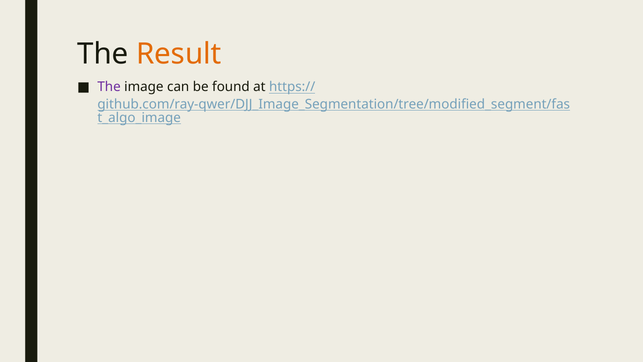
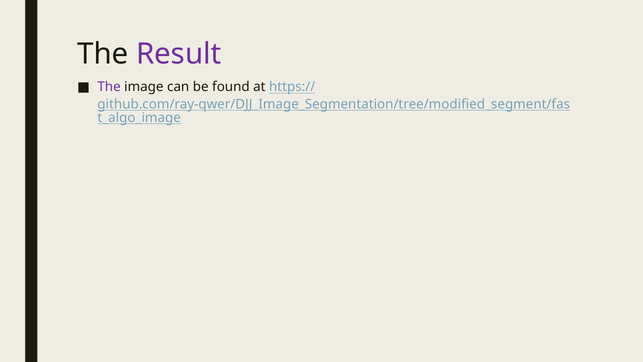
Result colour: orange -> purple
